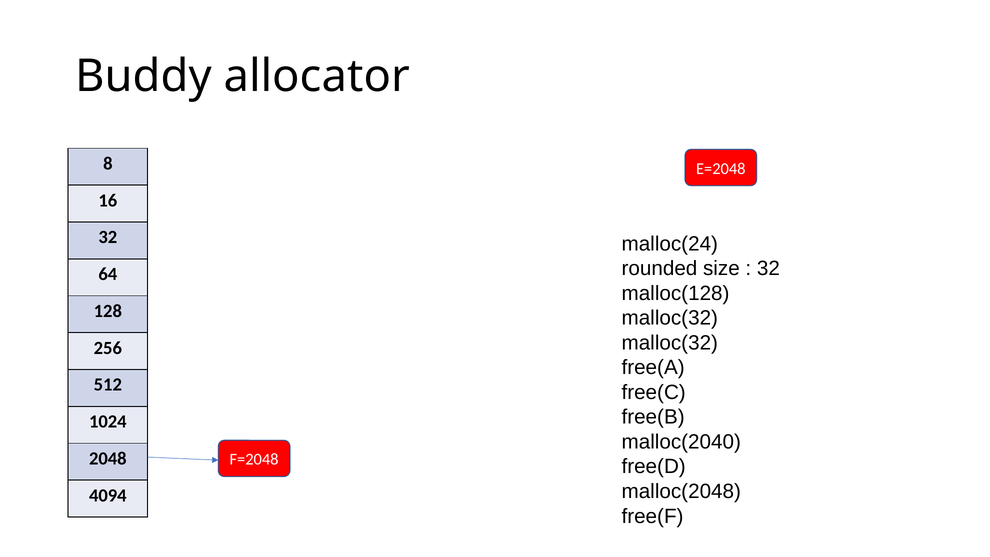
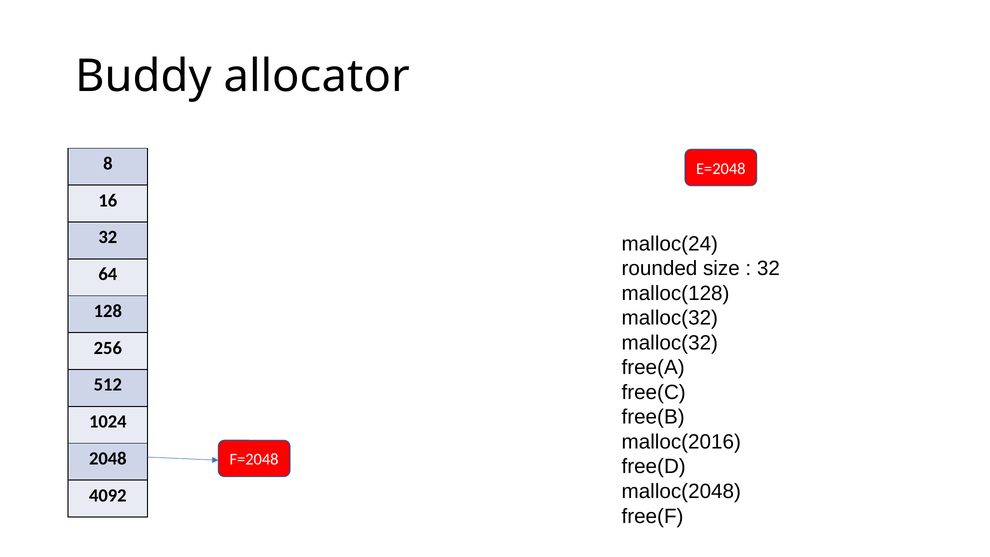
malloc(2040: malloc(2040 -> malloc(2016
4094: 4094 -> 4092
